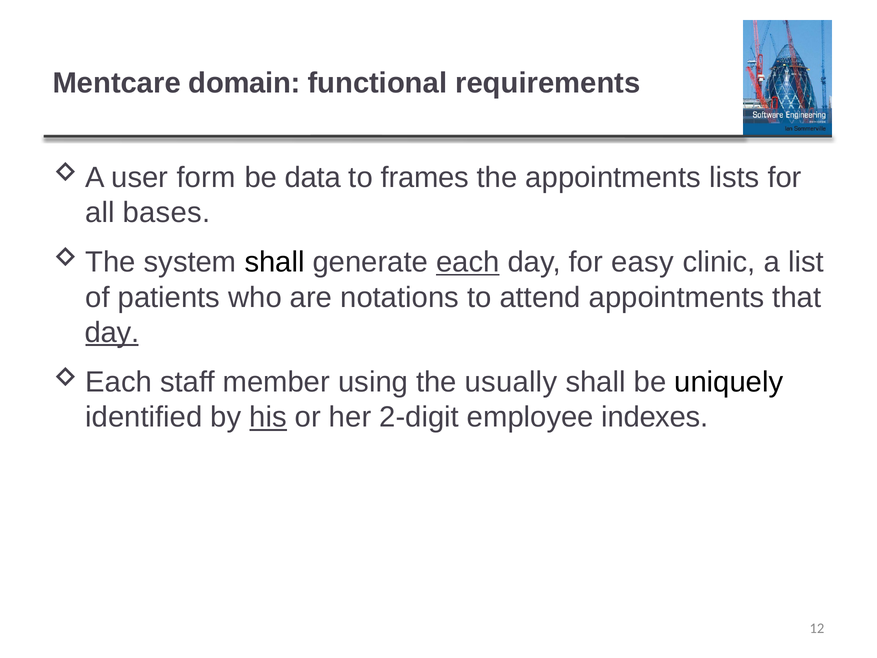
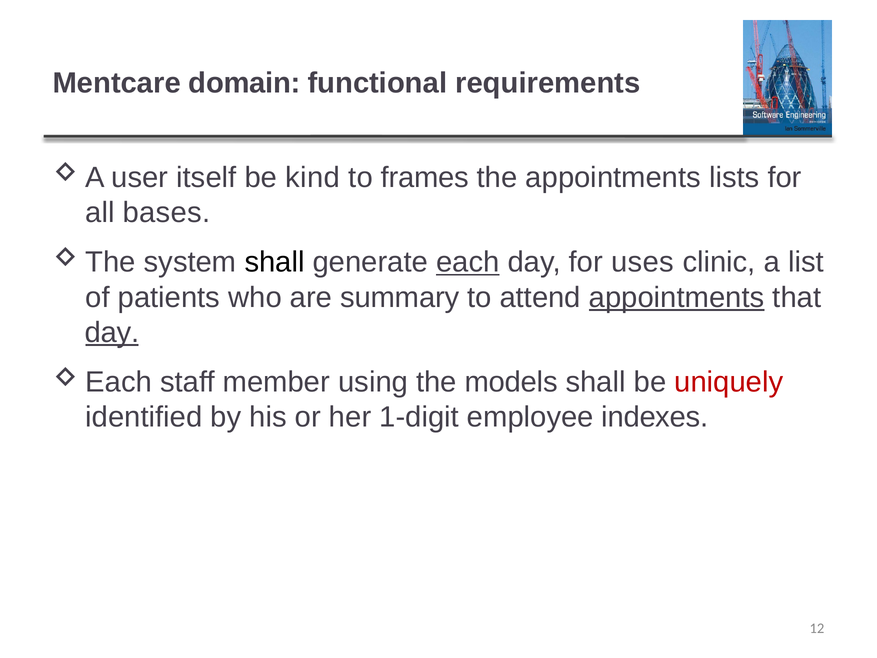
form: form -> itself
data: data -> kind
easy: easy -> uses
notations: notations -> summary
appointments at (677, 297) underline: none -> present
usually: usually -> models
uniquely colour: black -> red
his underline: present -> none
2-digit: 2-digit -> 1-digit
